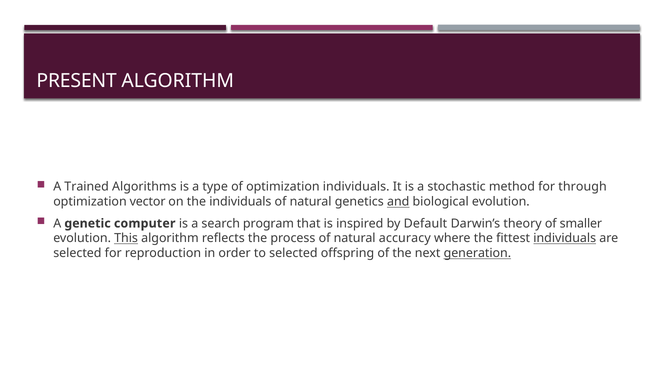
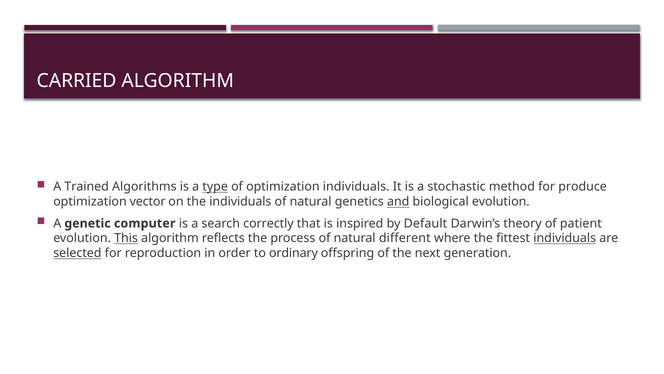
PRESENT: PRESENT -> CARRIED
type underline: none -> present
through: through -> produce
program: program -> correctly
smaller: smaller -> patient
accuracy: accuracy -> different
selected at (77, 253) underline: none -> present
to selected: selected -> ordinary
generation underline: present -> none
